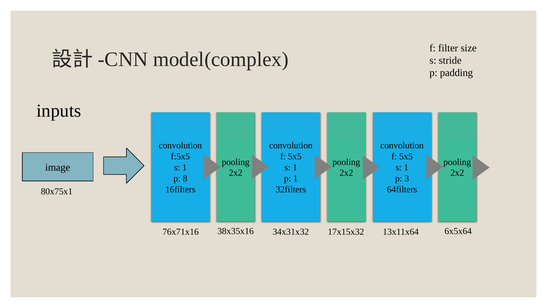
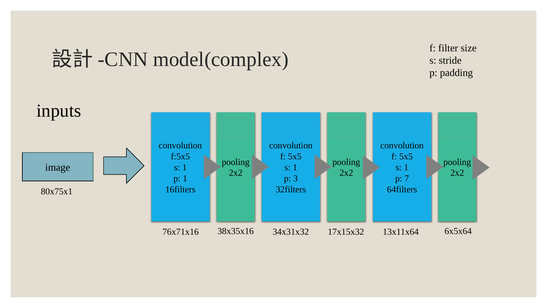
p 8: 8 -> 1
p 1: 1 -> 3
3: 3 -> 7
